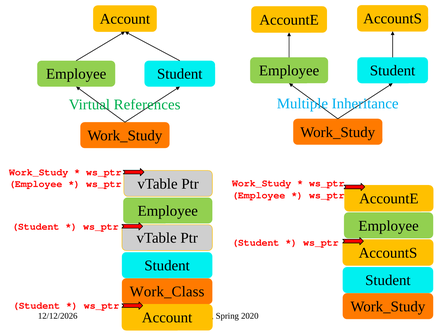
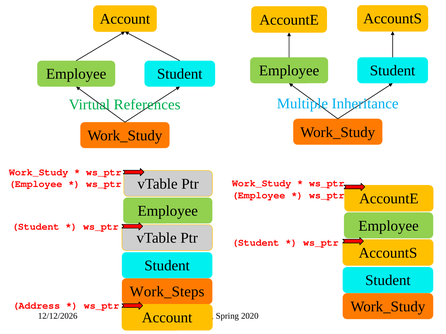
Work_Class: Work_Class -> Work_Steps
Student at (36, 306): Student -> Address
